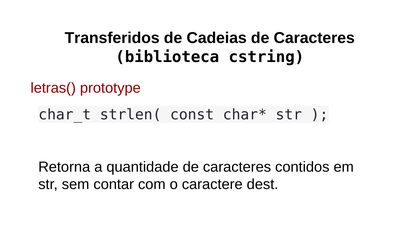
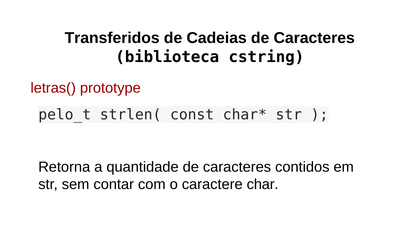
char_t: char_t -> pelo_t
dest: dest -> char
